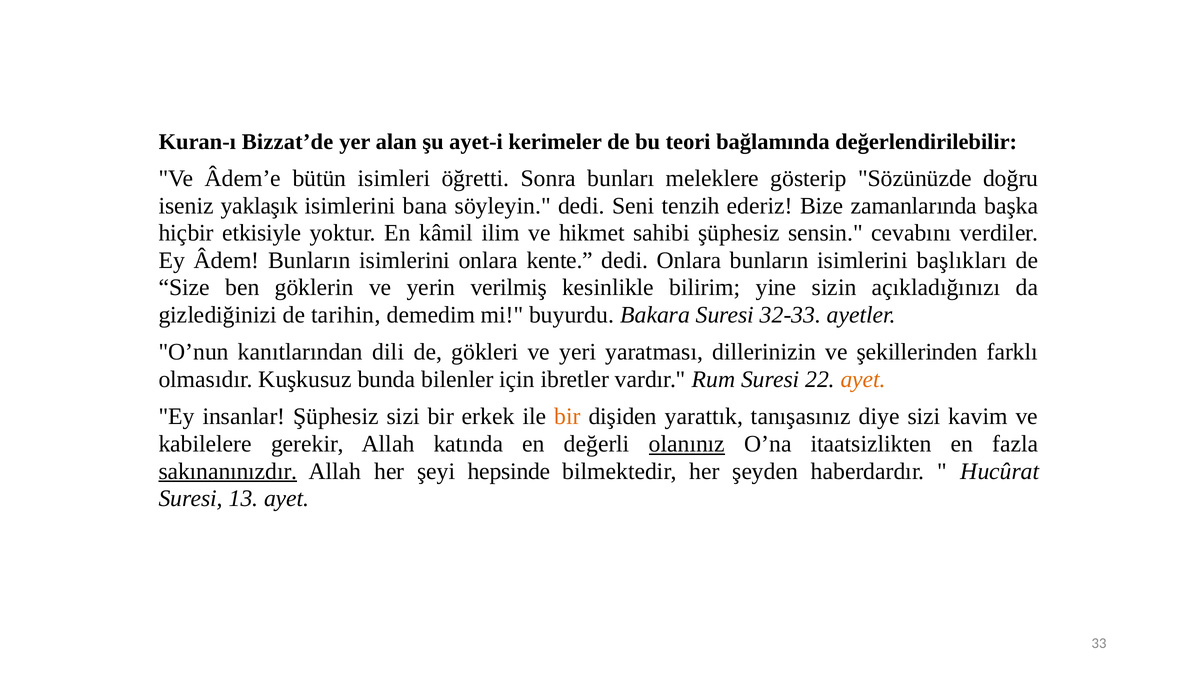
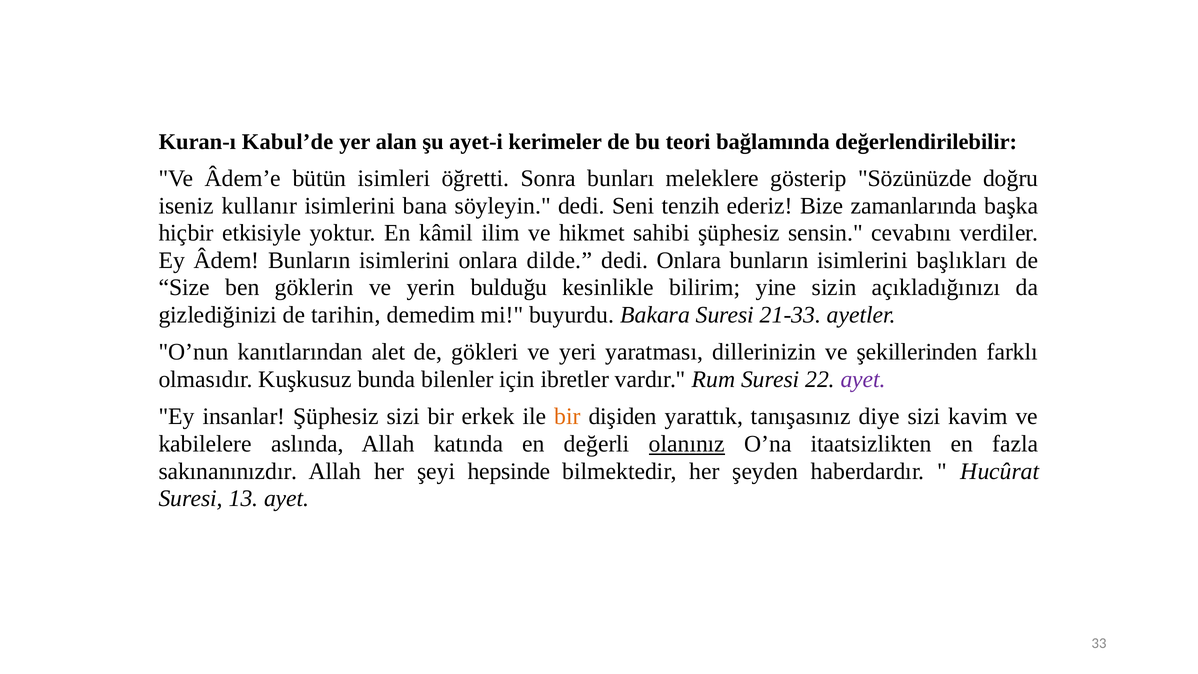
Bizzat’de: Bizzat’de -> Kabul’de
yaklaşık: yaklaşık -> kullanır
kente: kente -> dilde
verilmiş: verilmiş -> bulduğu
32-33: 32-33 -> 21-33
dili: dili -> alet
ayet at (863, 379) colour: orange -> purple
gerekir: gerekir -> aslında
sakınanınızdır underline: present -> none
